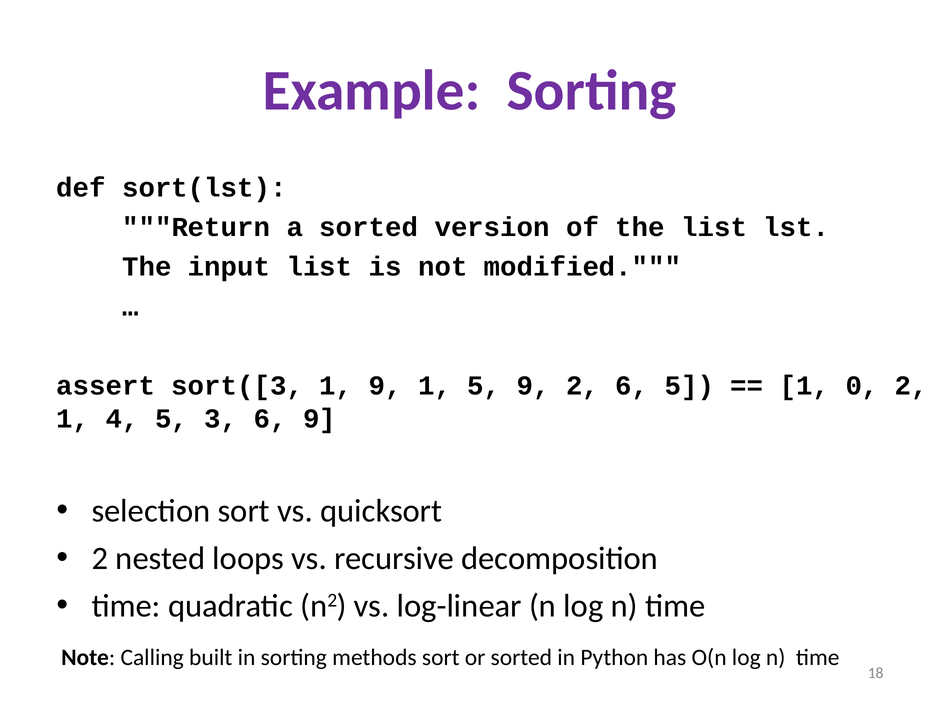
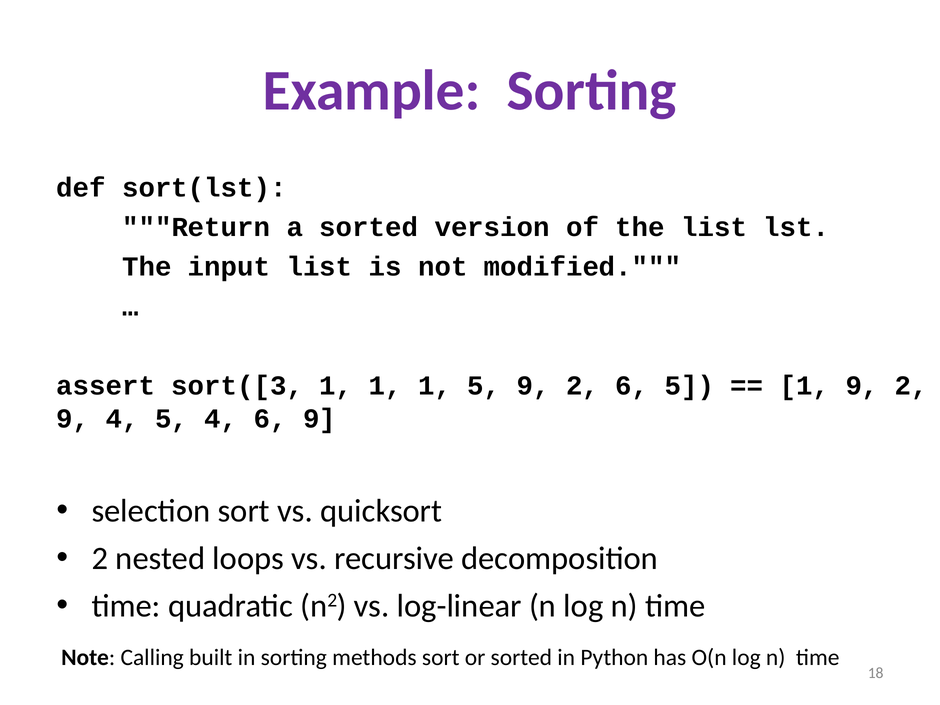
sort([3 1 9: 9 -> 1
1 0: 0 -> 9
1 at (73, 419): 1 -> 9
5 3: 3 -> 4
